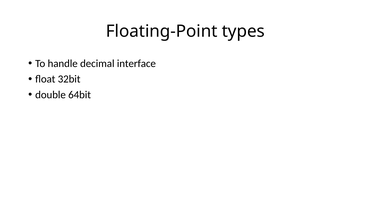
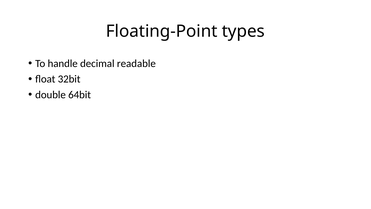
interface: interface -> readable
